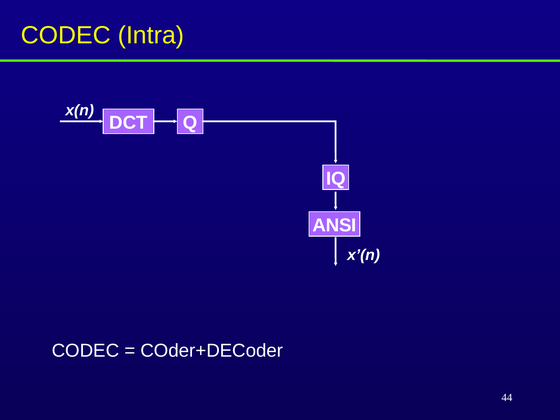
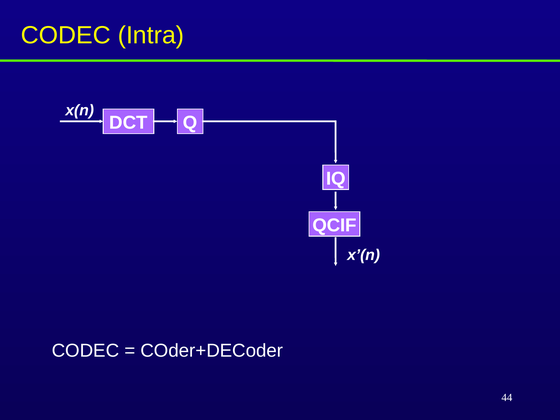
ANSI: ANSI -> QCIF
